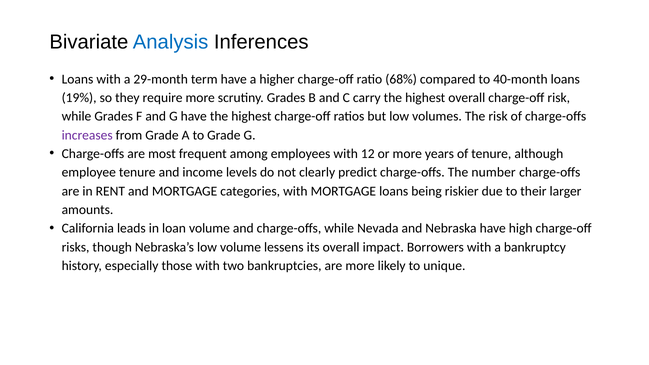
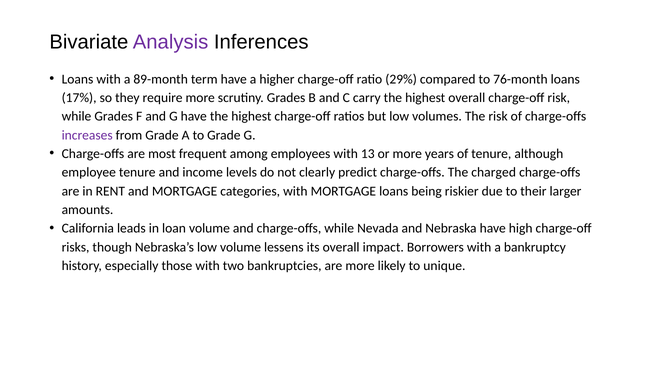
Analysis colour: blue -> purple
29-month: 29-month -> 89-month
68%: 68% -> 29%
40-month: 40-month -> 76-month
19%: 19% -> 17%
12: 12 -> 13
number: number -> charged
